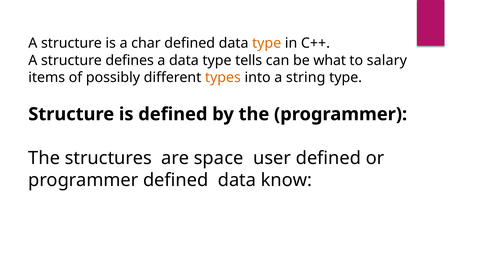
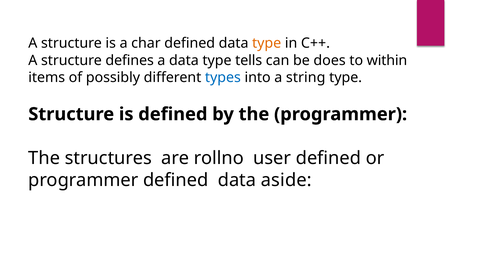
what: what -> does
salary: salary -> within
types colour: orange -> blue
space: space -> rollno
know: know -> aside
